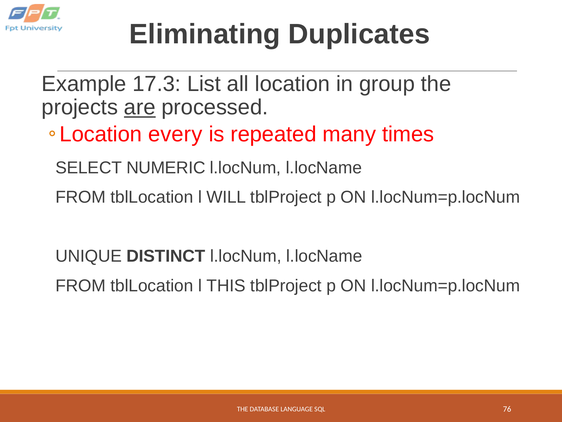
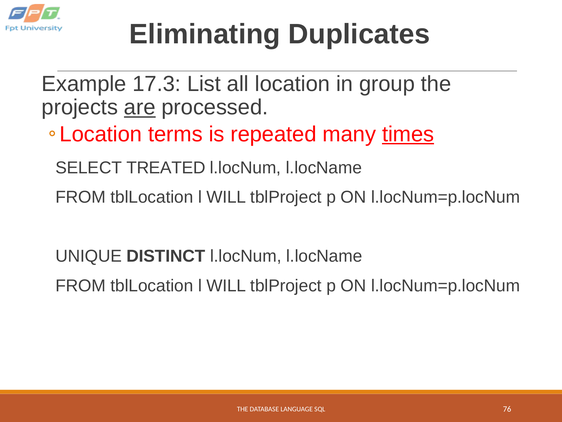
every: every -> terms
times underline: none -> present
NUMERIC: NUMERIC -> TREATED
THIS at (226, 285): THIS -> WILL
